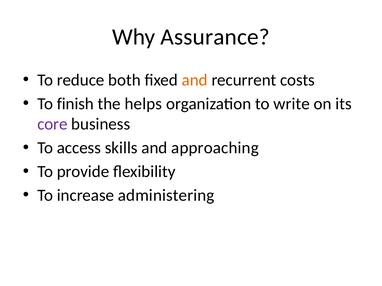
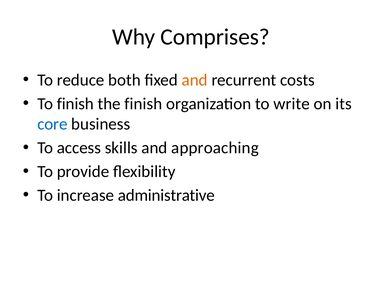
Assurance: Assurance -> Comprises
the helps: helps -> finish
core colour: purple -> blue
administering: administering -> administrative
